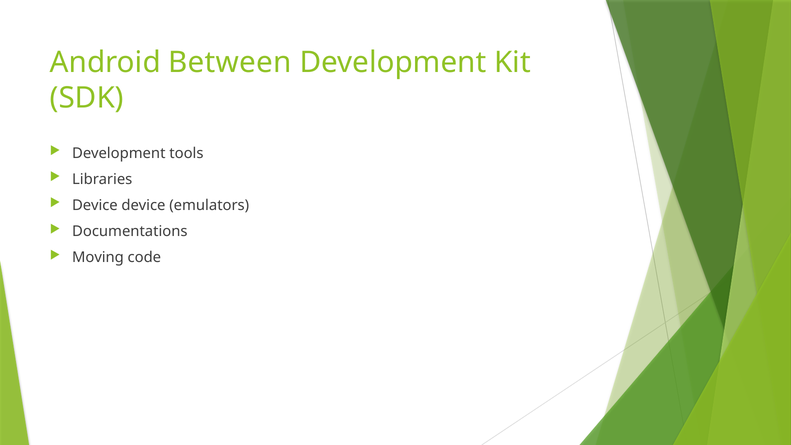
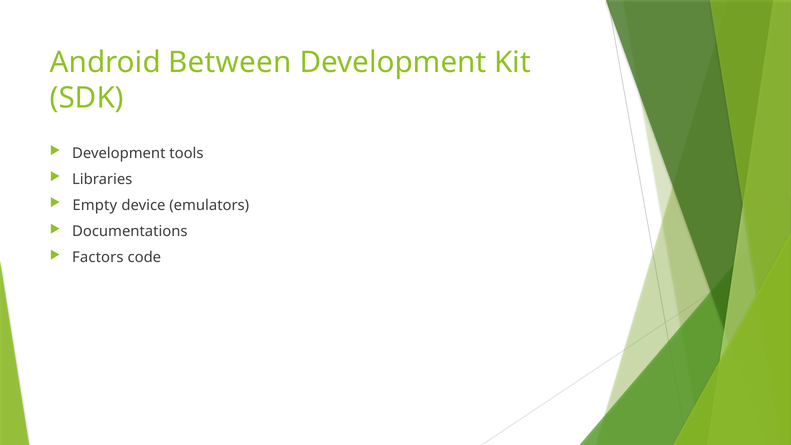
Device at (95, 205): Device -> Empty
Moving: Moving -> Factors
